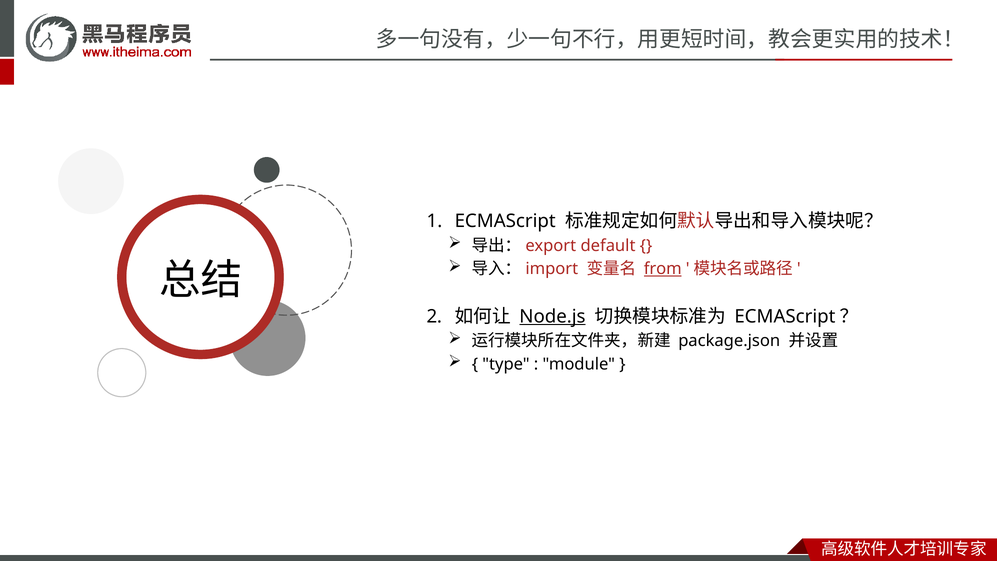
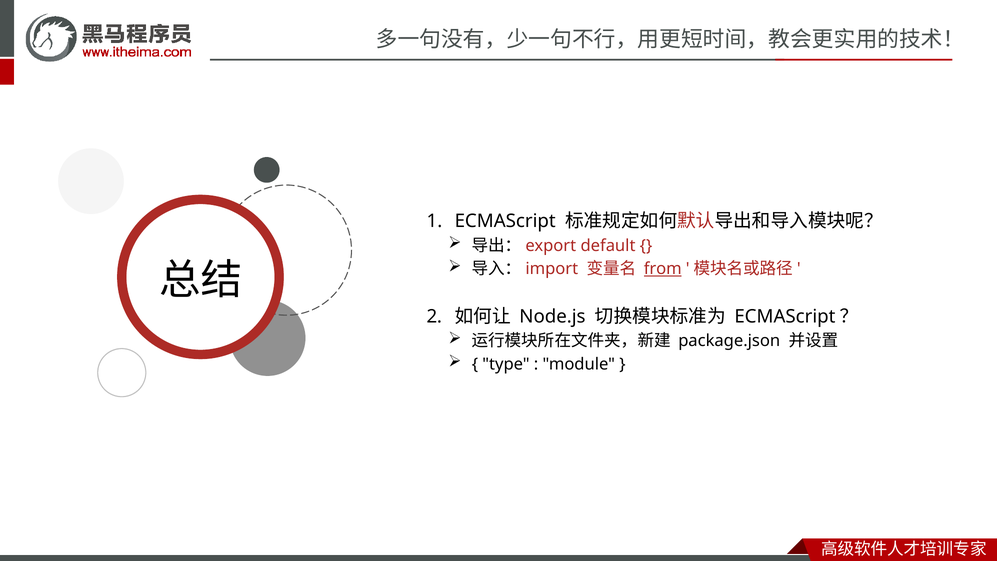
Node.js underline: present -> none
